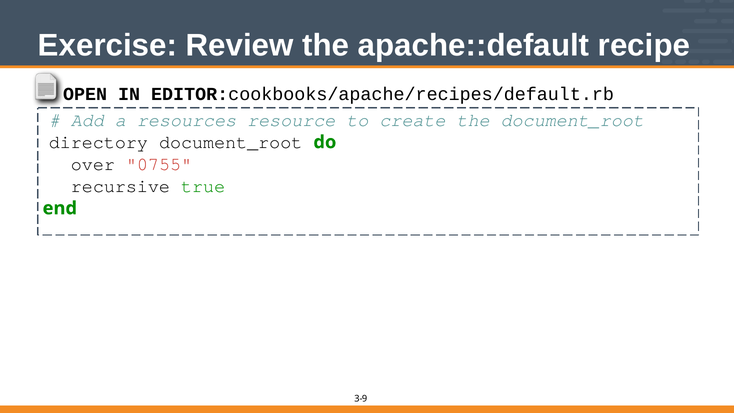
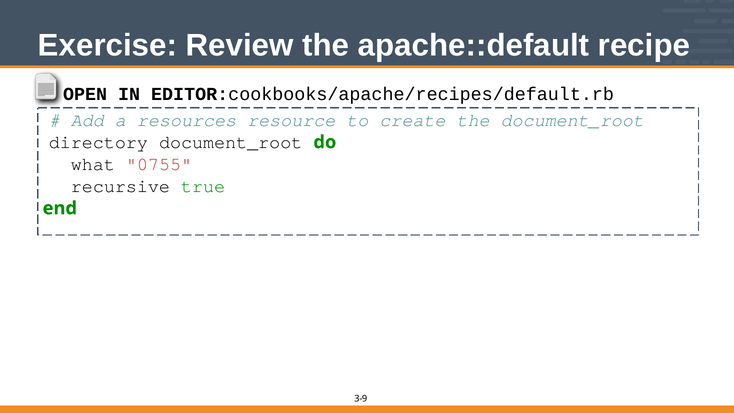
over: over -> what
